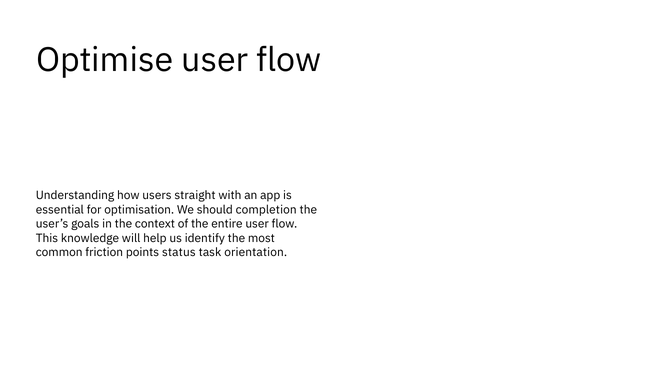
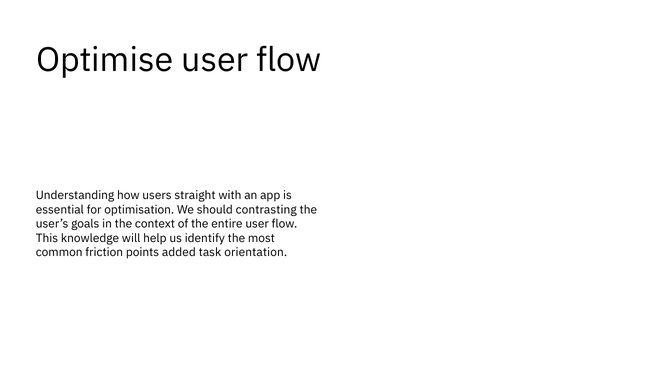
completion: completion -> contrasting
status: status -> added
